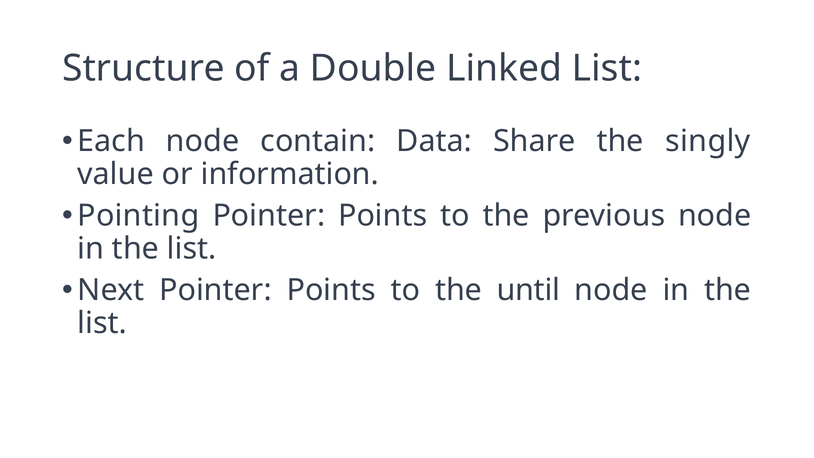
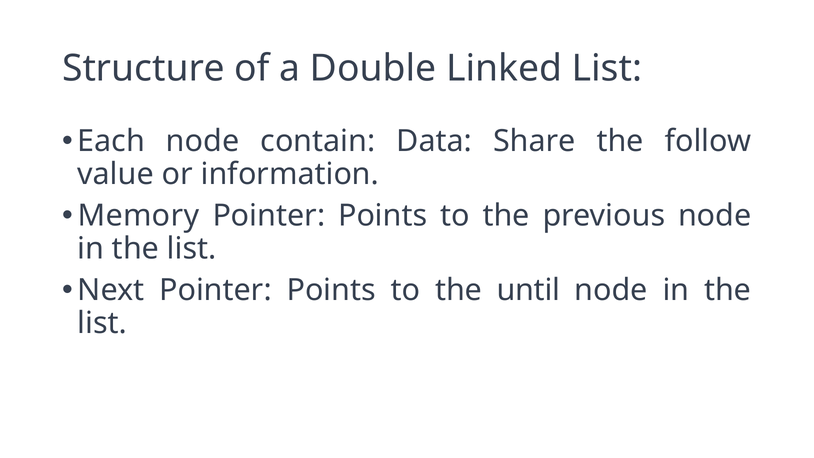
singly: singly -> follow
Pointing: Pointing -> Memory
